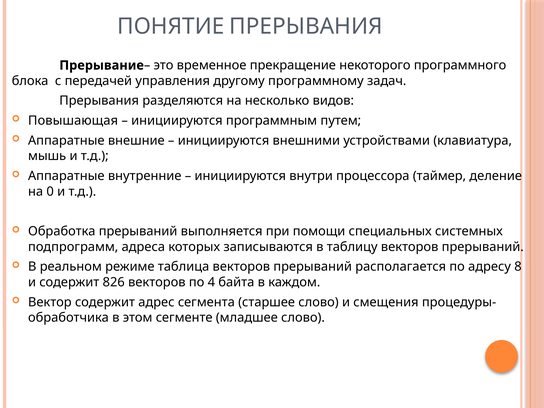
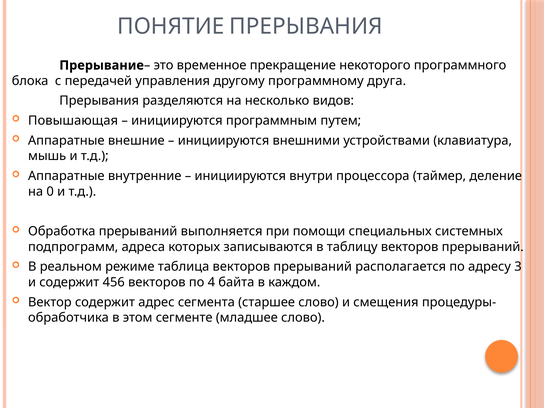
задач: задач -> друга
8: 8 -> 3
826: 826 -> 456
